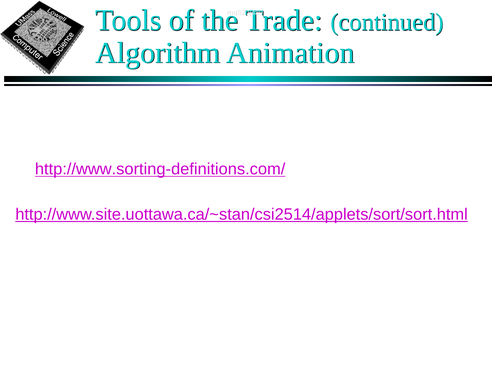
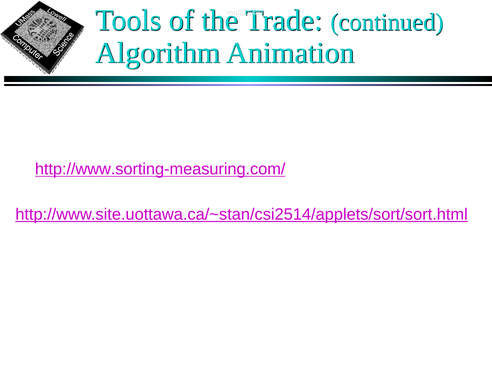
http://www.sorting-definitions.com/: http://www.sorting-definitions.com/ -> http://www.sorting-measuring.com/
